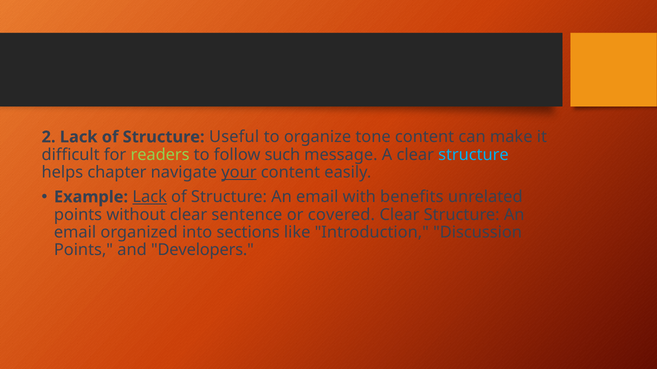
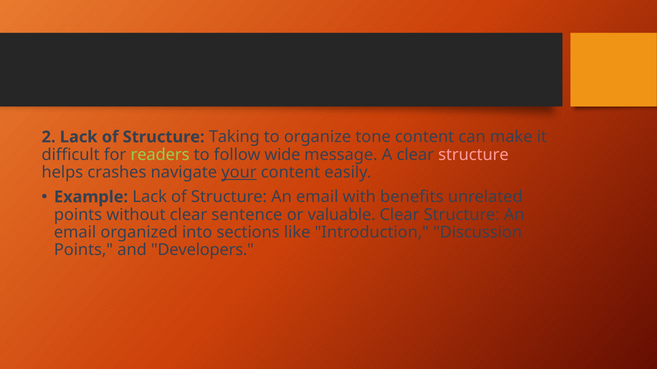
Useful: Useful -> Taking
such: such -> wide
structure at (473, 155) colour: light blue -> pink
chapter: chapter -> crashes
Lack at (150, 197) underline: present -> none
covered: covered -> valuable
